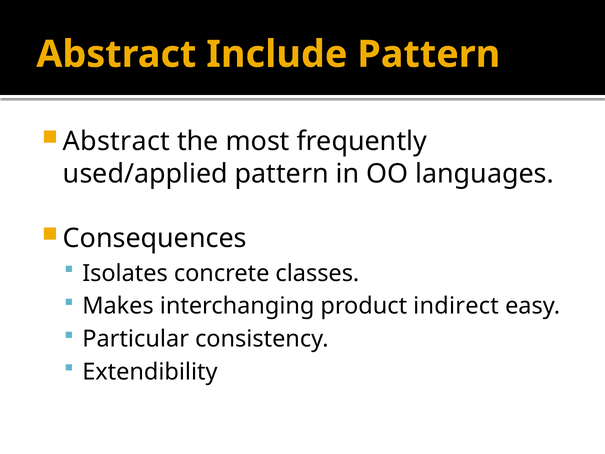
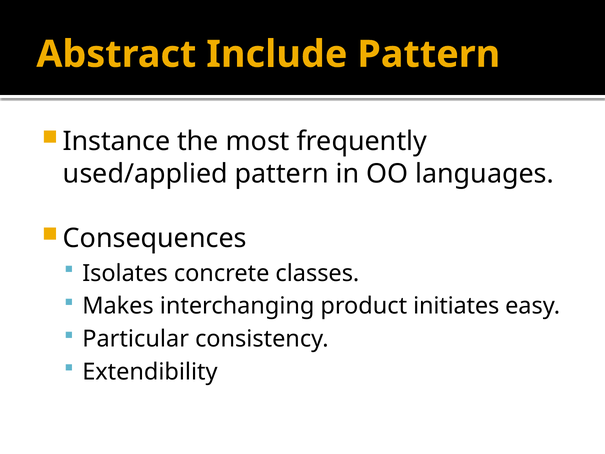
Abstract at (116, 142): Abstract -> Instance
indirect: indirect -> initiates
